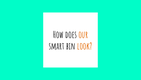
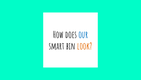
our colour: orange -> blue
